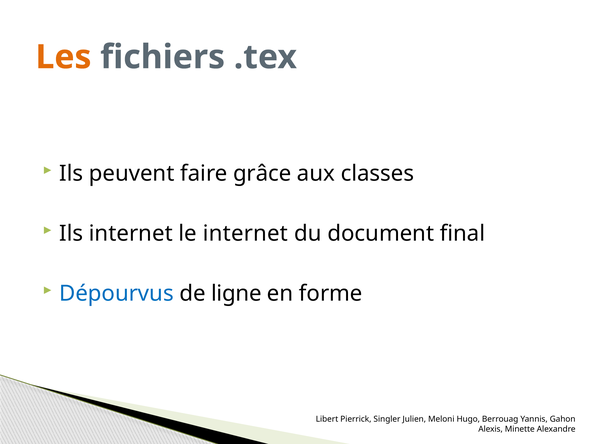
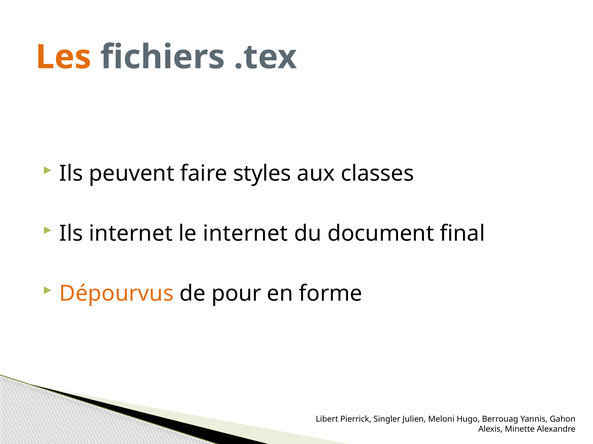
grâce: grâce -> styles
Dépourvus colour: blue -> orange
ligne: ligne -> pour
